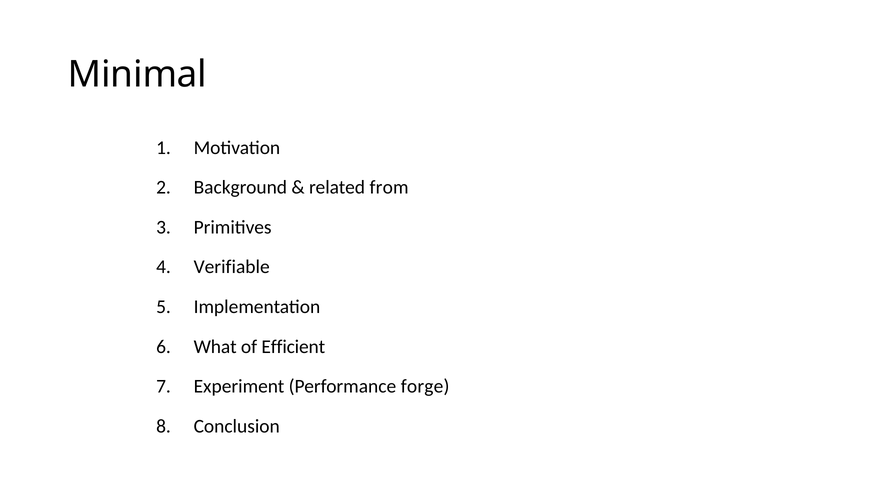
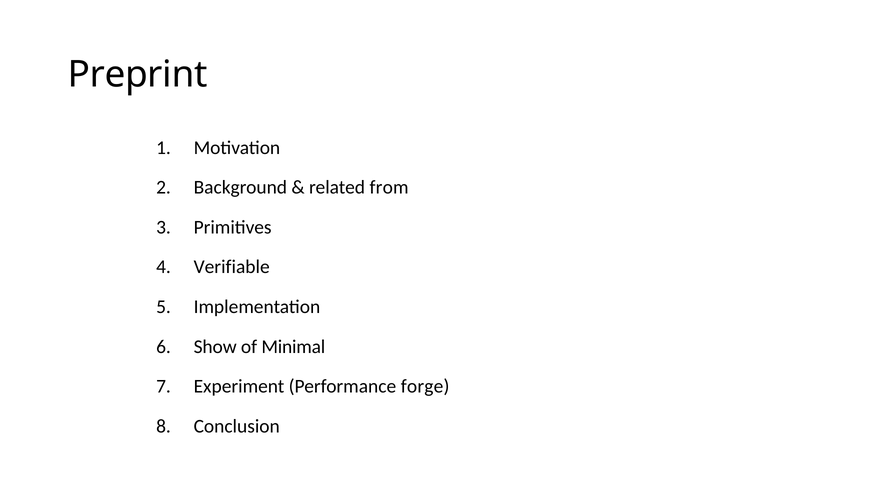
Minimal: Minimal -> Preprint
What: What -> Show
Efficient: Efficient -> Minimal
